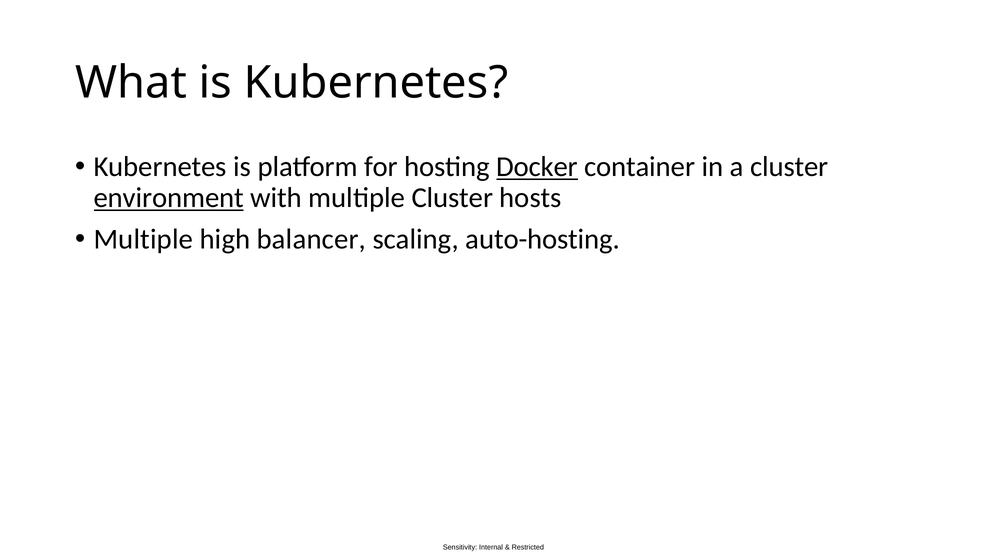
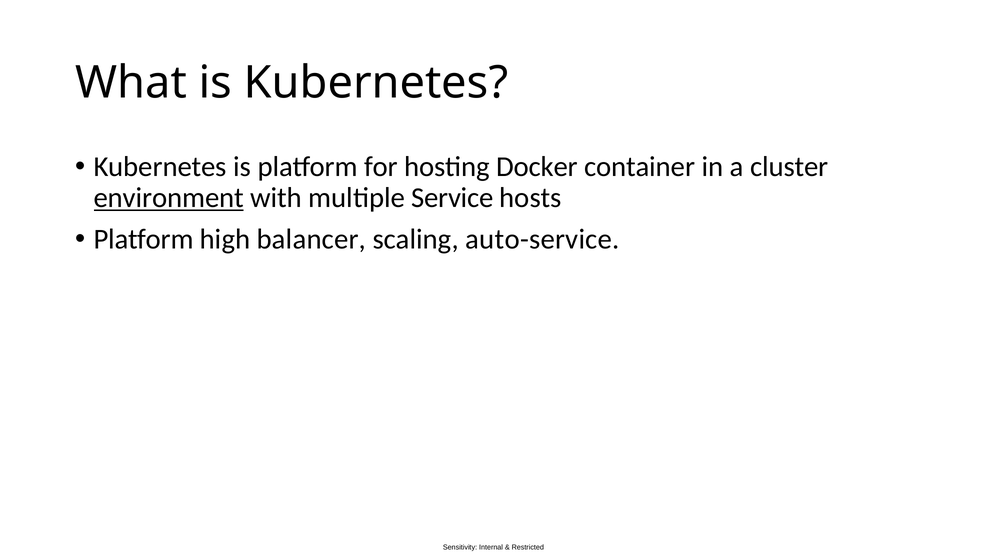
Docker underline: present -> none
multiple Cluster: Cluster -> Service
Multiple at (143, 239): Multiple -> Platform
auto-hosting: auto-hosting -> auto-service
